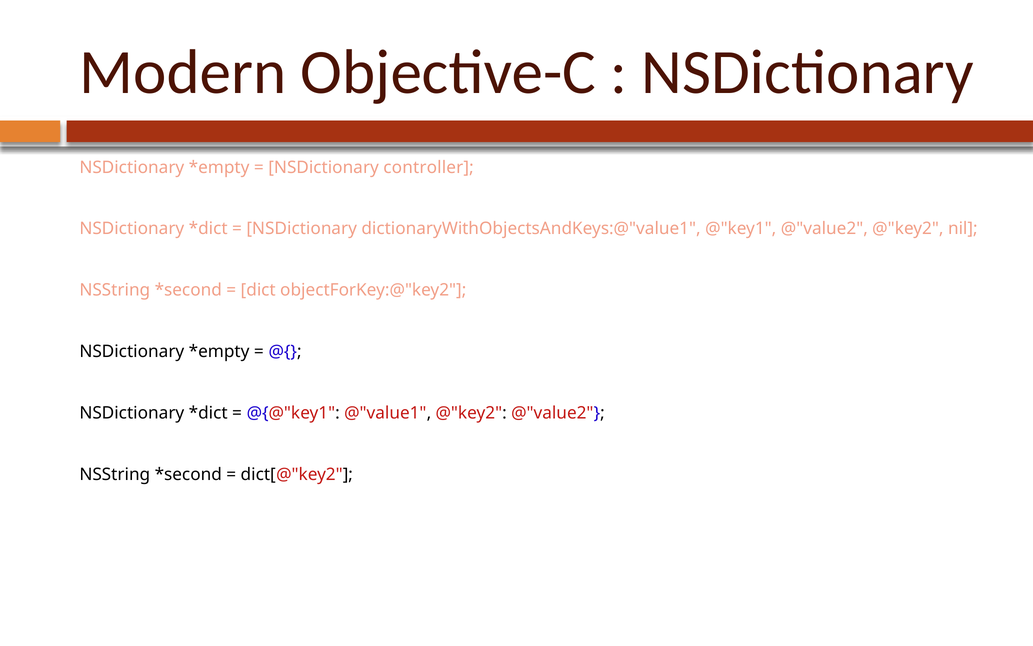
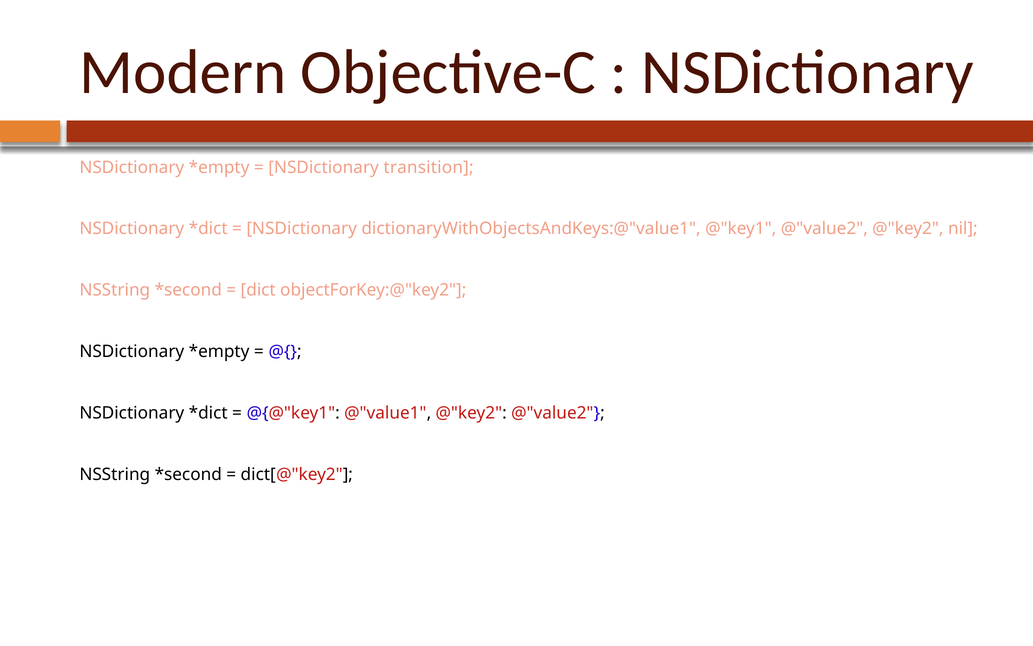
controller: controller -> transition
